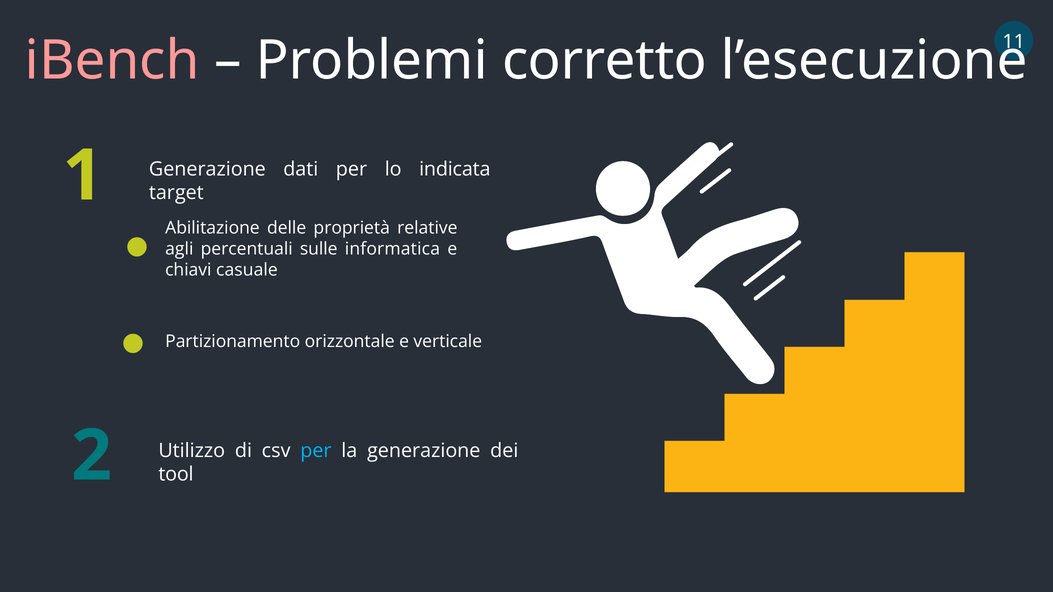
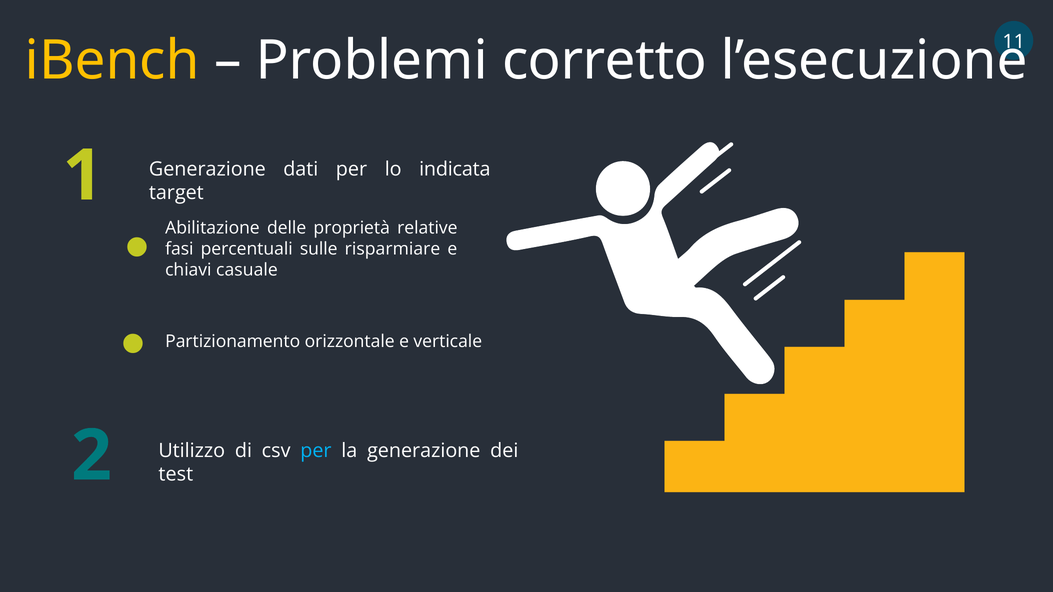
iBench colour: pink -> yellow
agli: agli -> fasi
informatica: informatica -> risparmiare
tool: tool -> test
